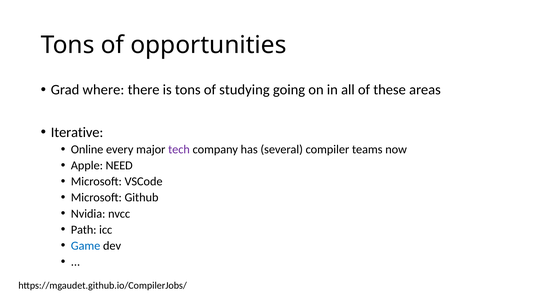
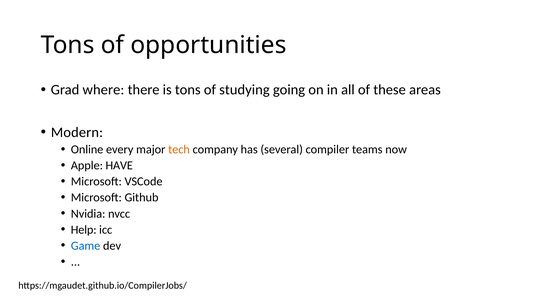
Iterative: Iterative -> Modern
tech colour: purple -> orange
NEED: NEED -> HAVE
Path: Path -> Help
